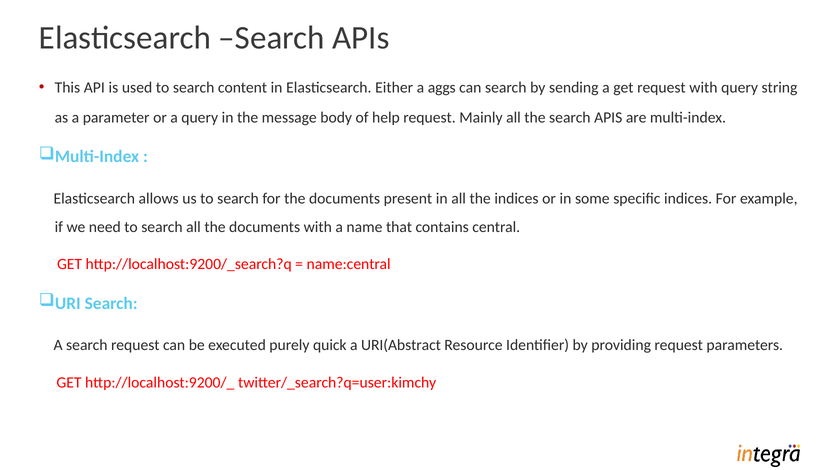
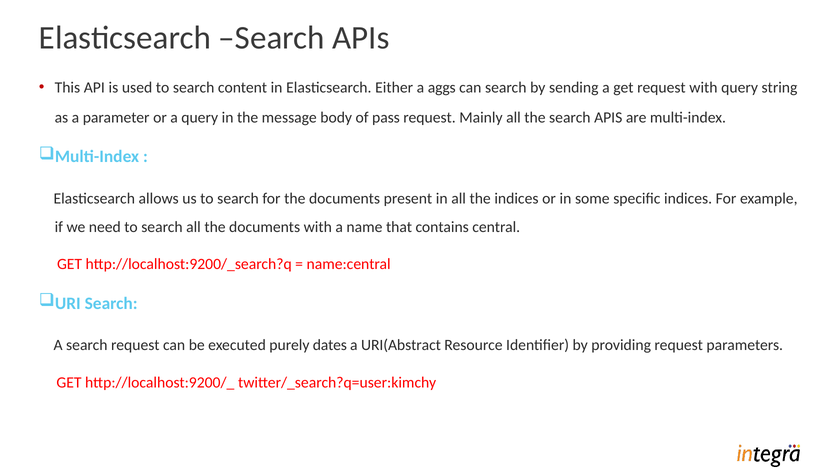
help: help -> pass
quick: quick -> dates
